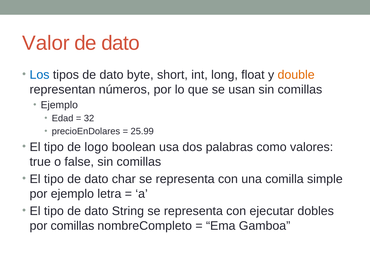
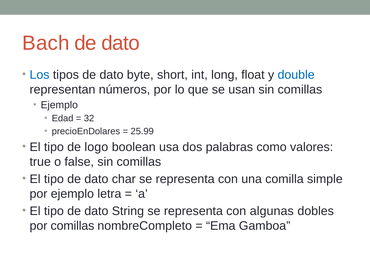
Valor: Valor -> Bach
double colour: orange -> blue
ejecutar: ejecutar -> algunas
